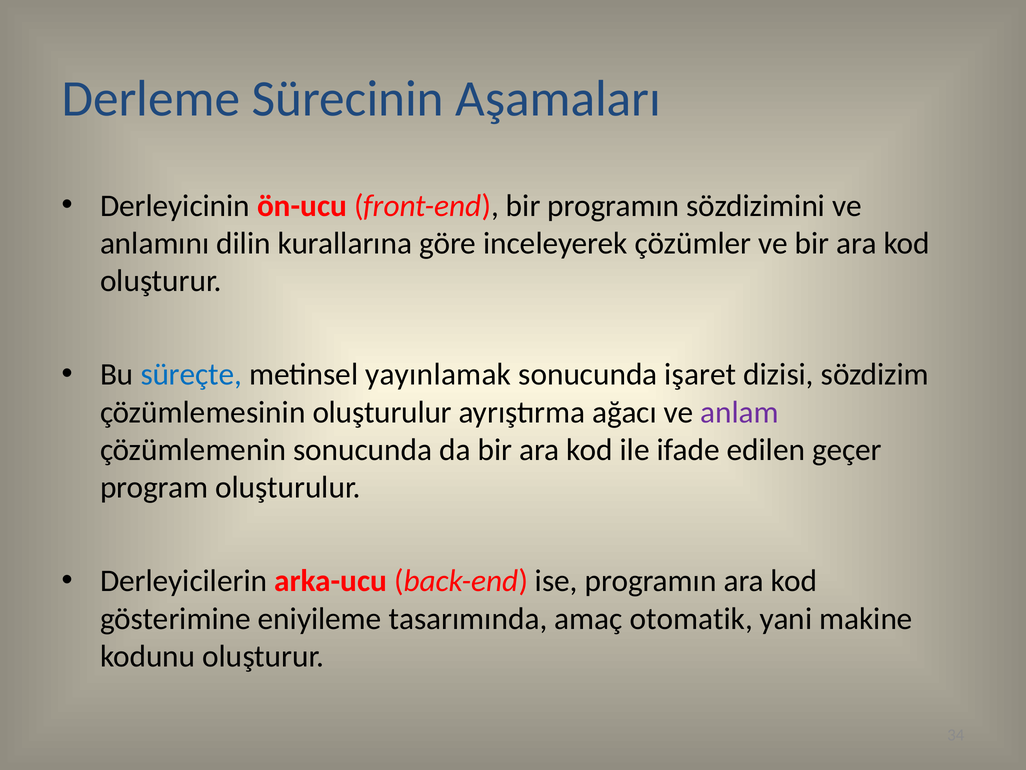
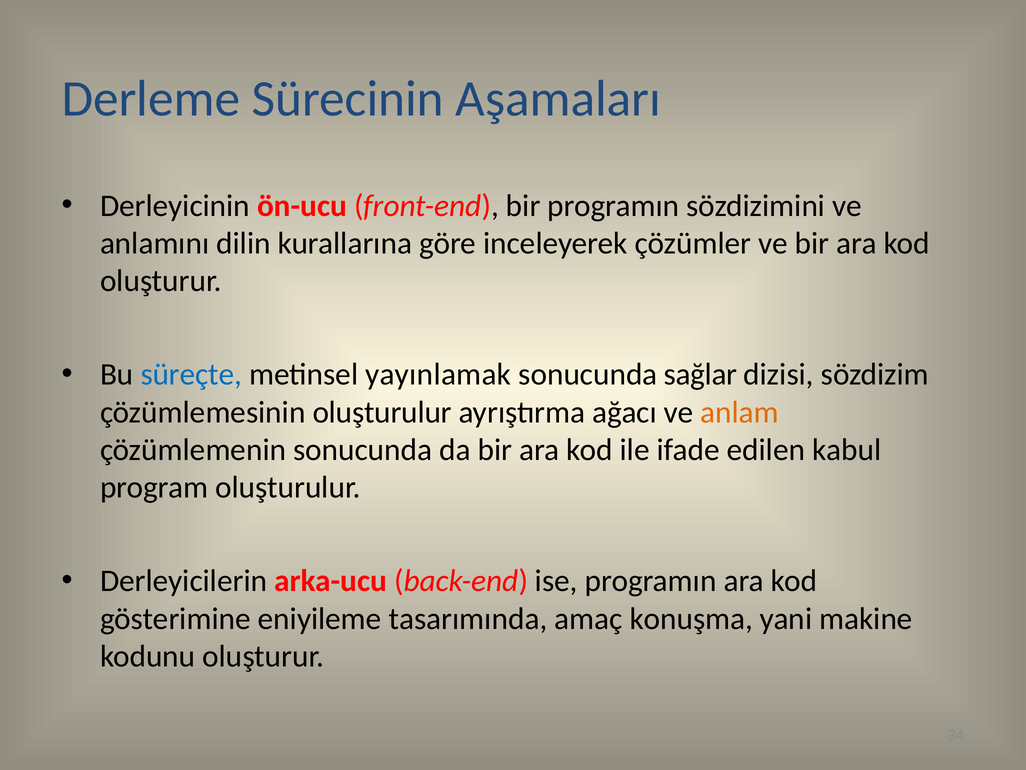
işaret: işaret -> sağlar
anlam colour: purple -> orange
geçer: geçer -> kabul
otomatik: otomatik -> konuşma
